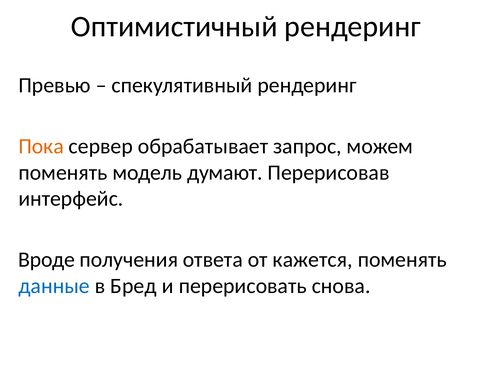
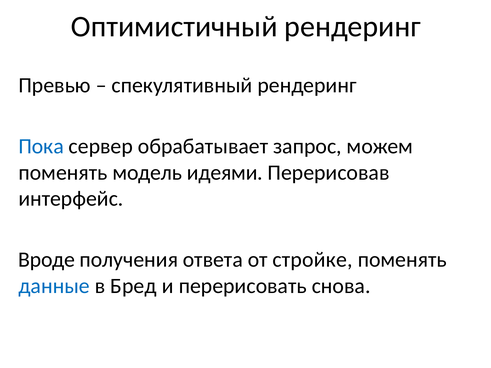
Пока colour: orange -> blue
думают: думают -> идеями
кажется: кажется -> стройке
